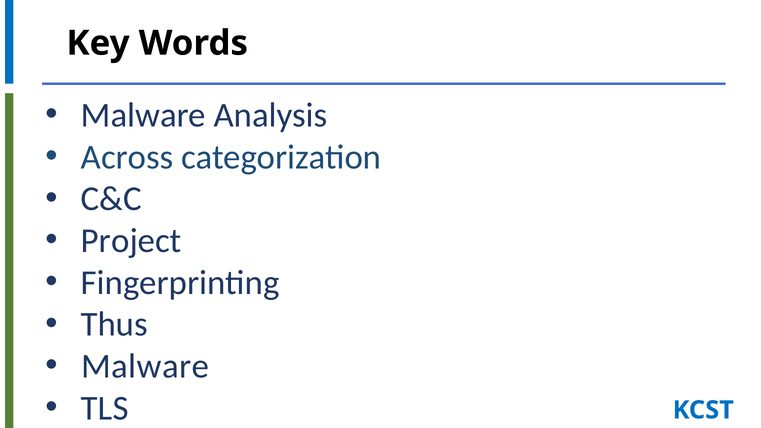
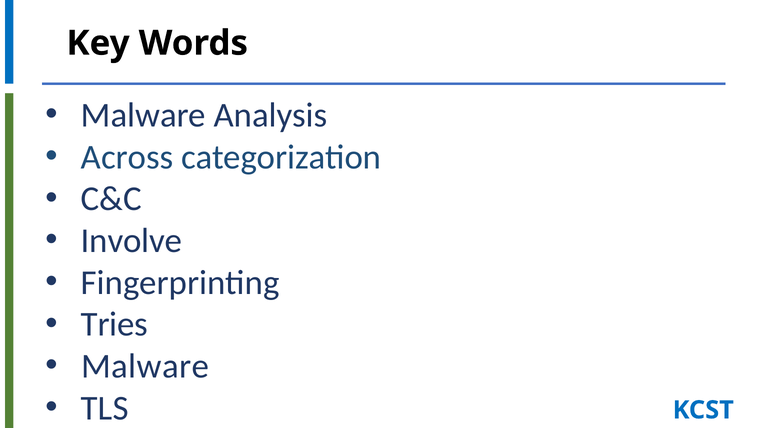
Project: Project -> Involve
Thus: Thus -> Tries
